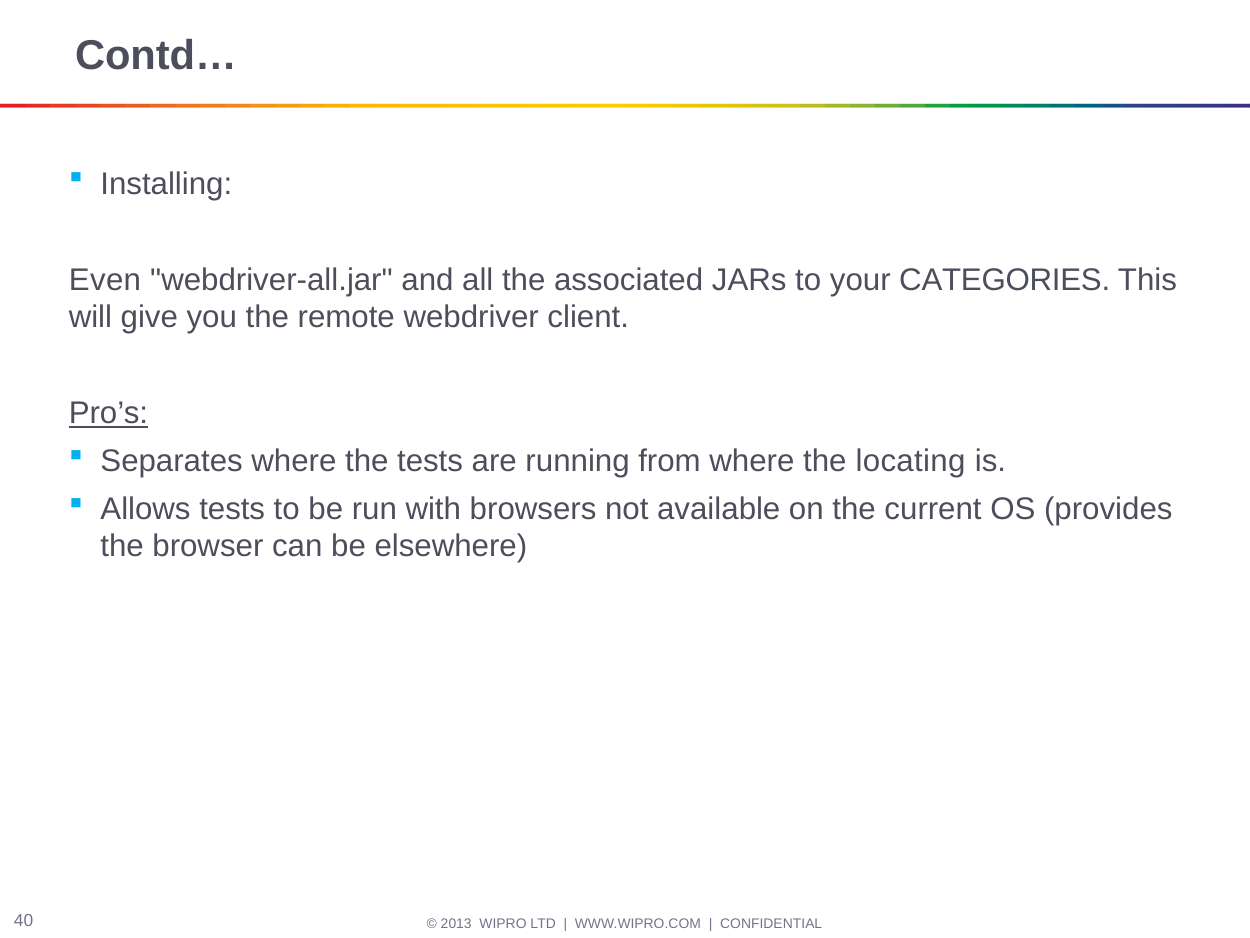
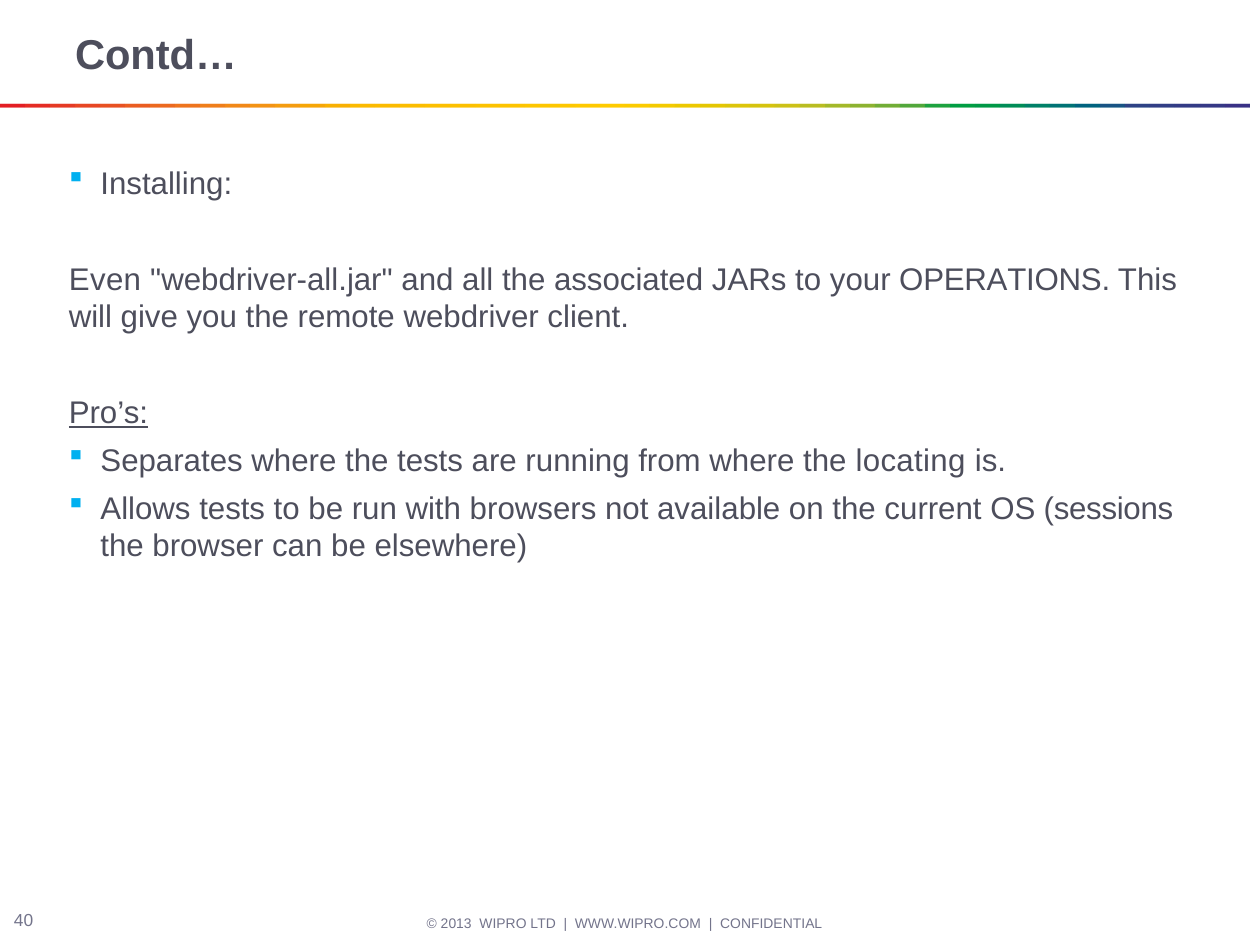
CATEGORIES: CATEGORIES -> OPERATIONS
provides: provides -> sessions
